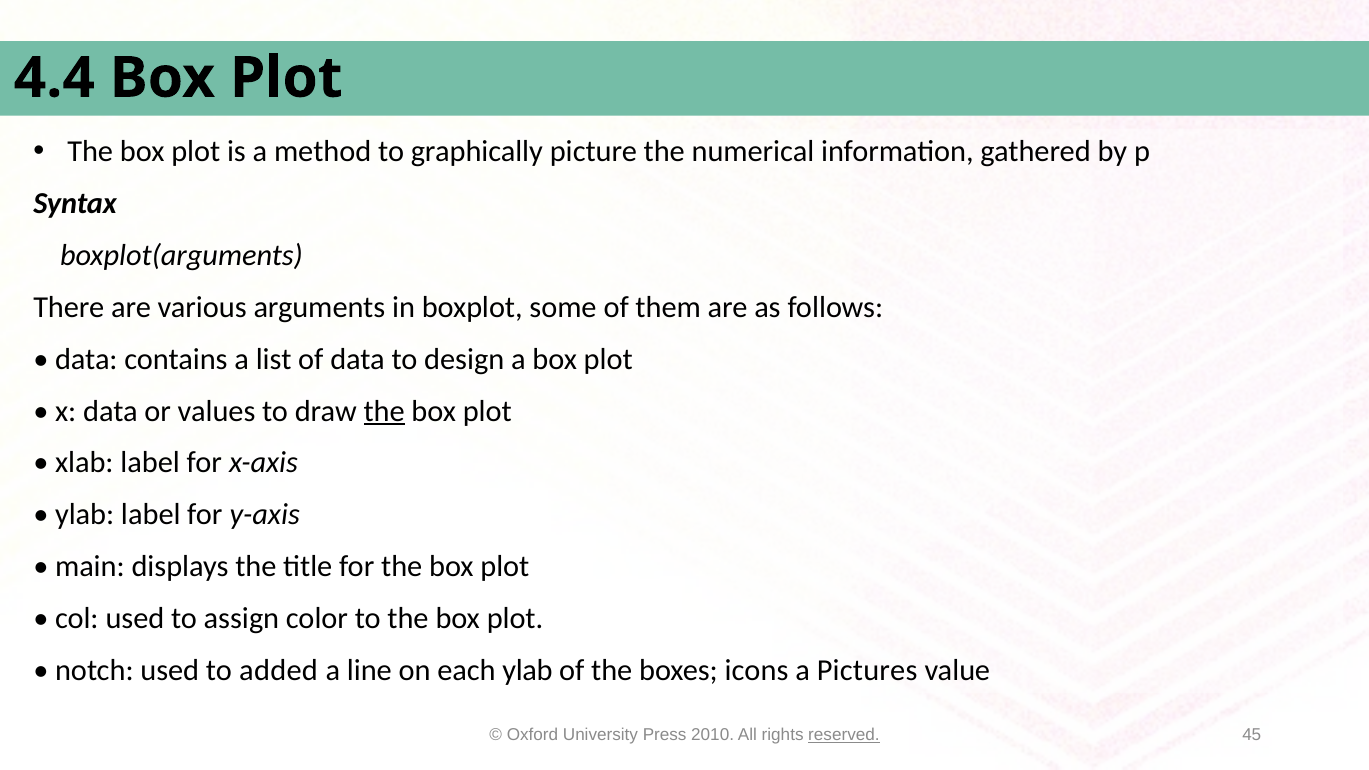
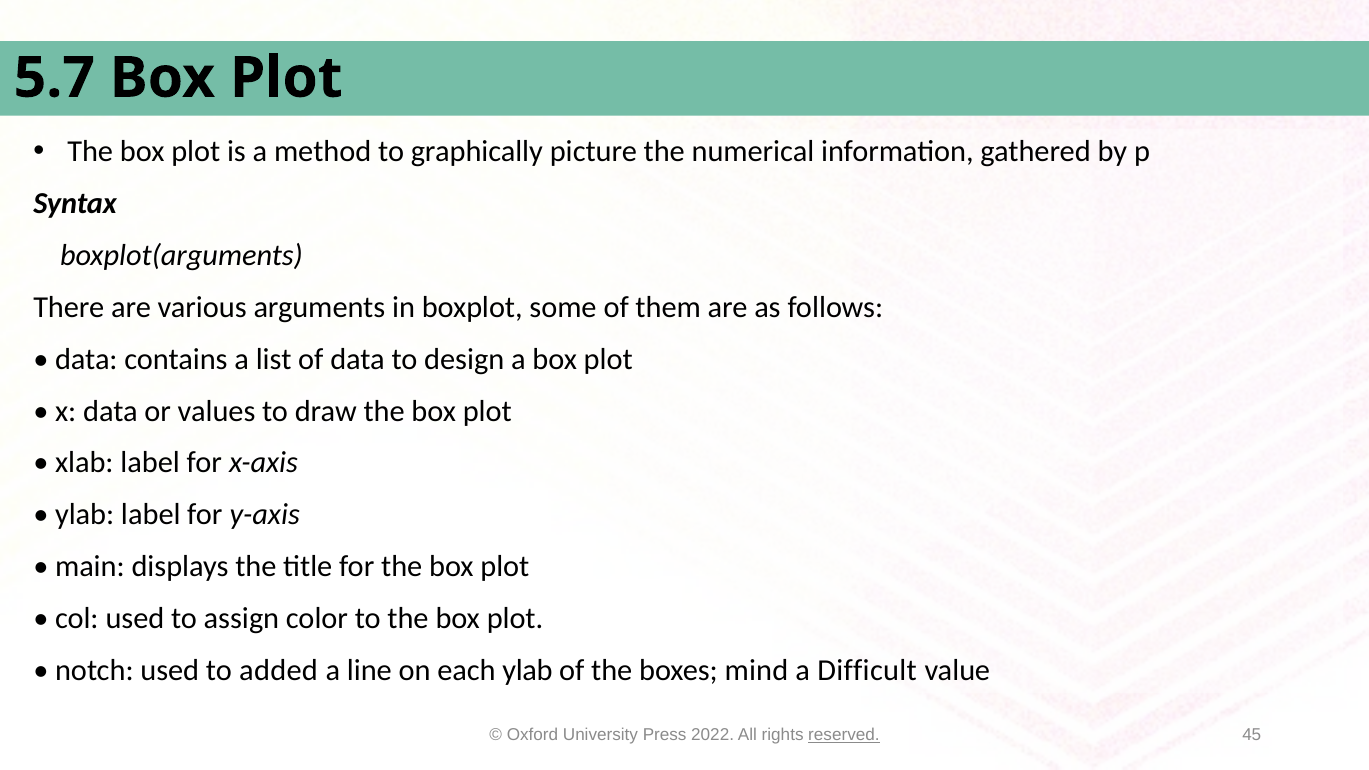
4.4: 4.4 -> 5.7
the at (384, 411) underline: present -> none
icons: icons -> mind
Pictures: Pictures -> Difficult
2010: 2010 -> 2022
